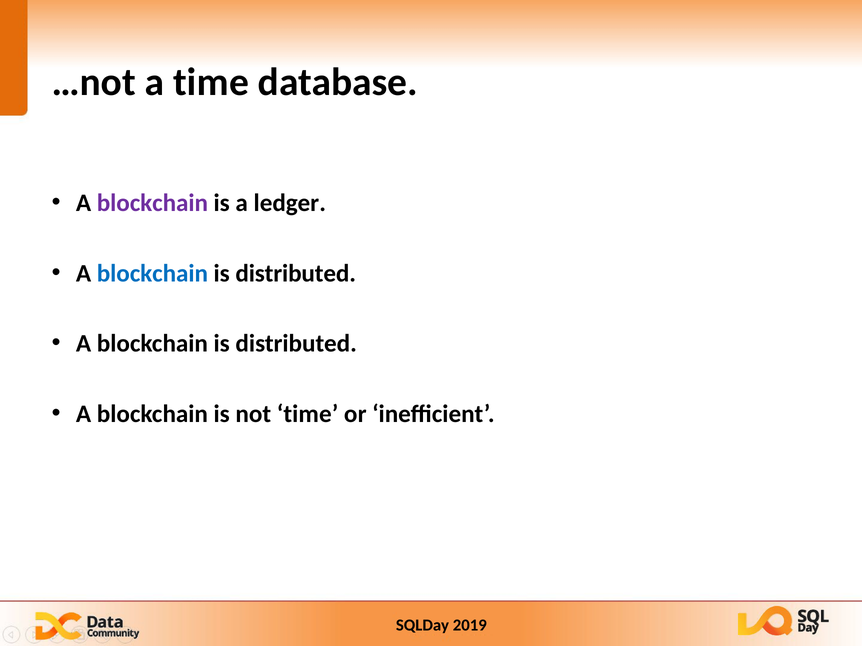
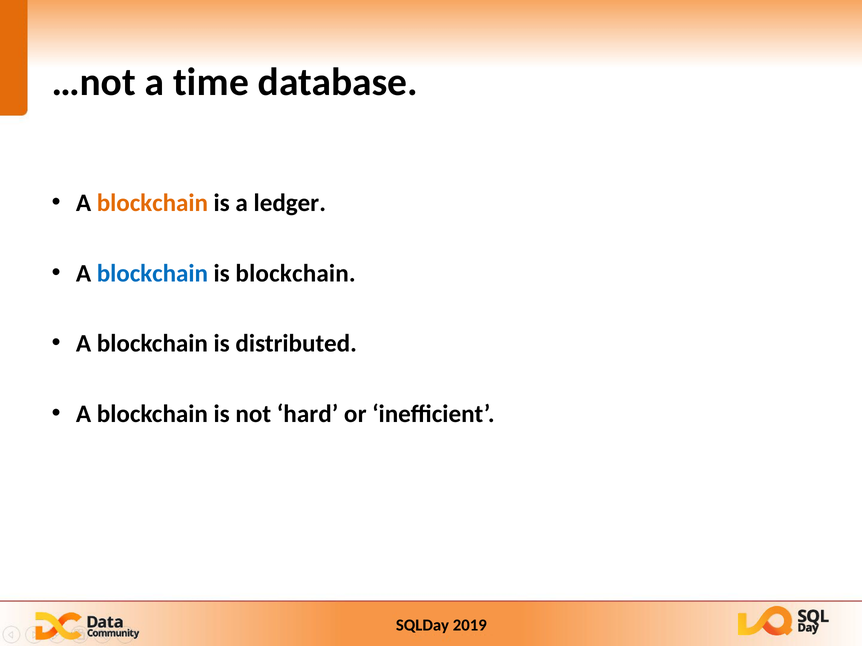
blockchain at (152, 203) colour: purple -> orange
distributed at (296, 273): distributed -> blockchain
not time: time -> hard
